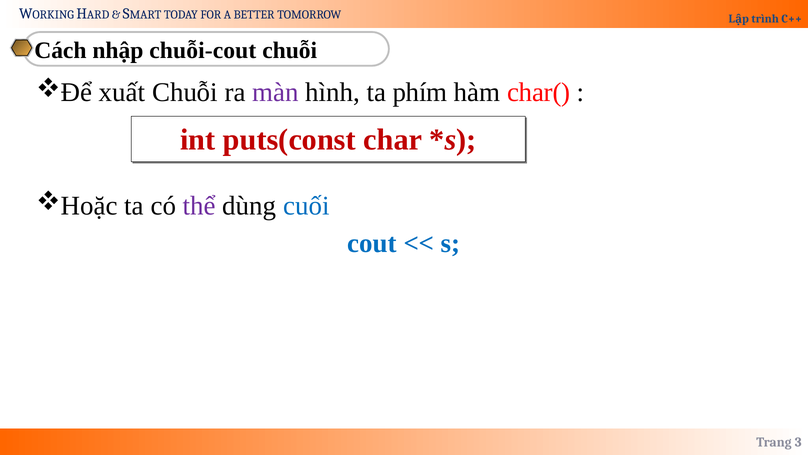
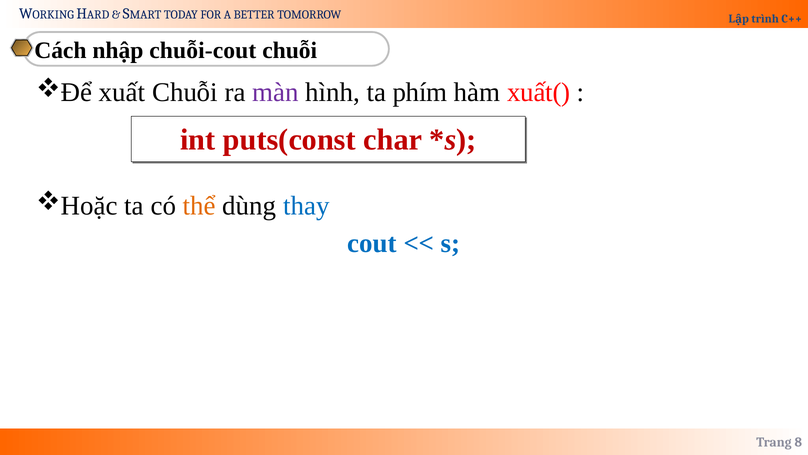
char(: char( -> xuất(
thể colour: purple -> orange
cuối: cuối -> thay
3: 3 -> 8
